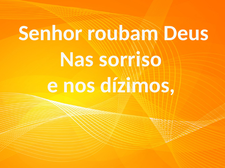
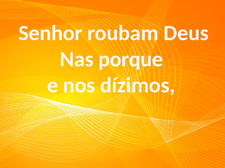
sorriso: sorriso -> porque
